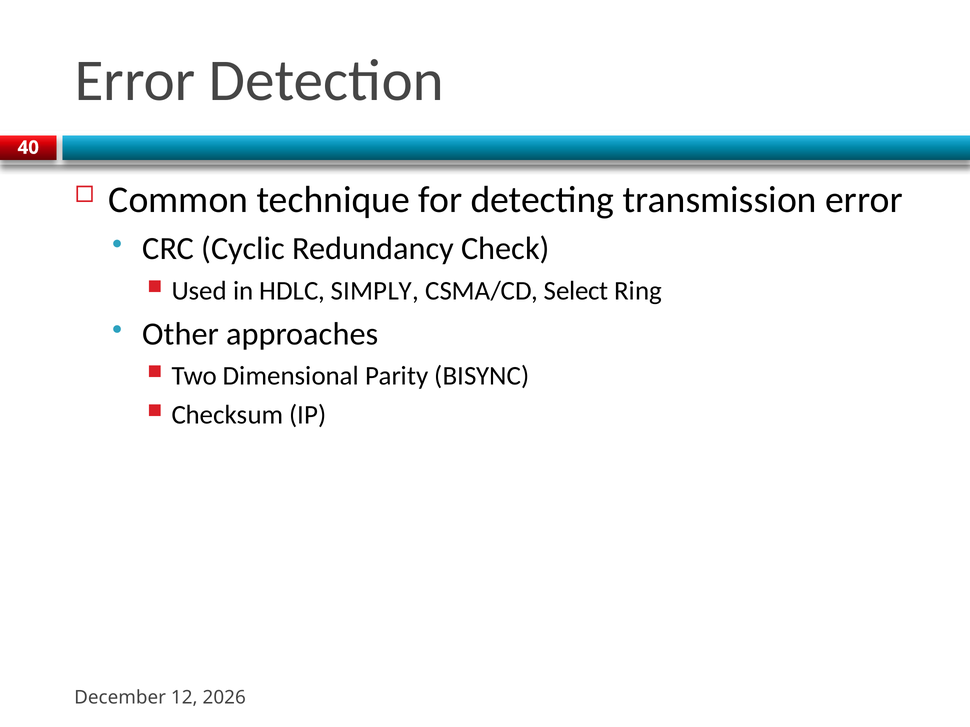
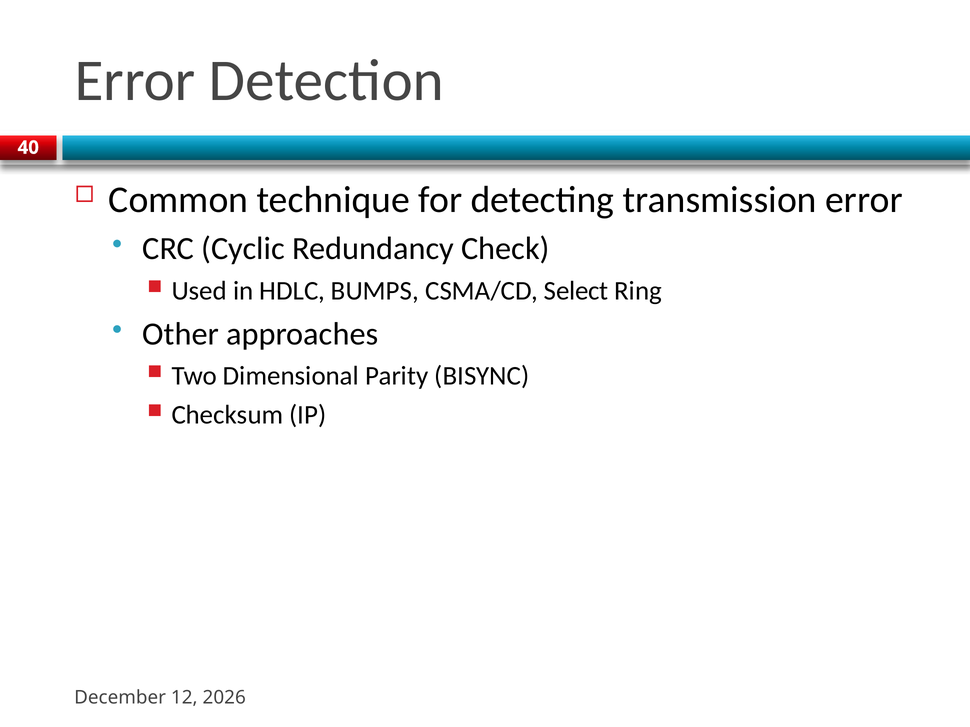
SIMPLY: SIMPLY -> BUMPS
